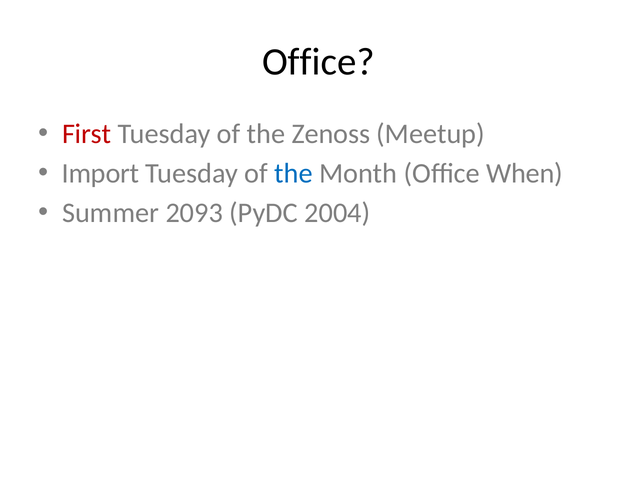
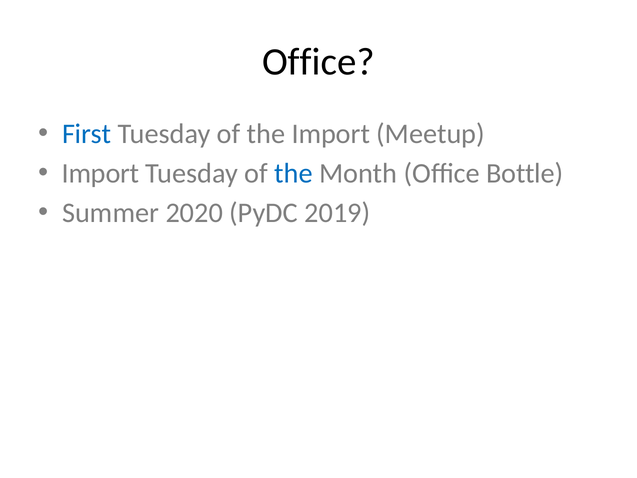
First colour: red -> blue
the Zenoss: Zenoss -> Import
When: When -> Bottle
2093: 2093 -> 2020
2004: 2004 -> 2019
